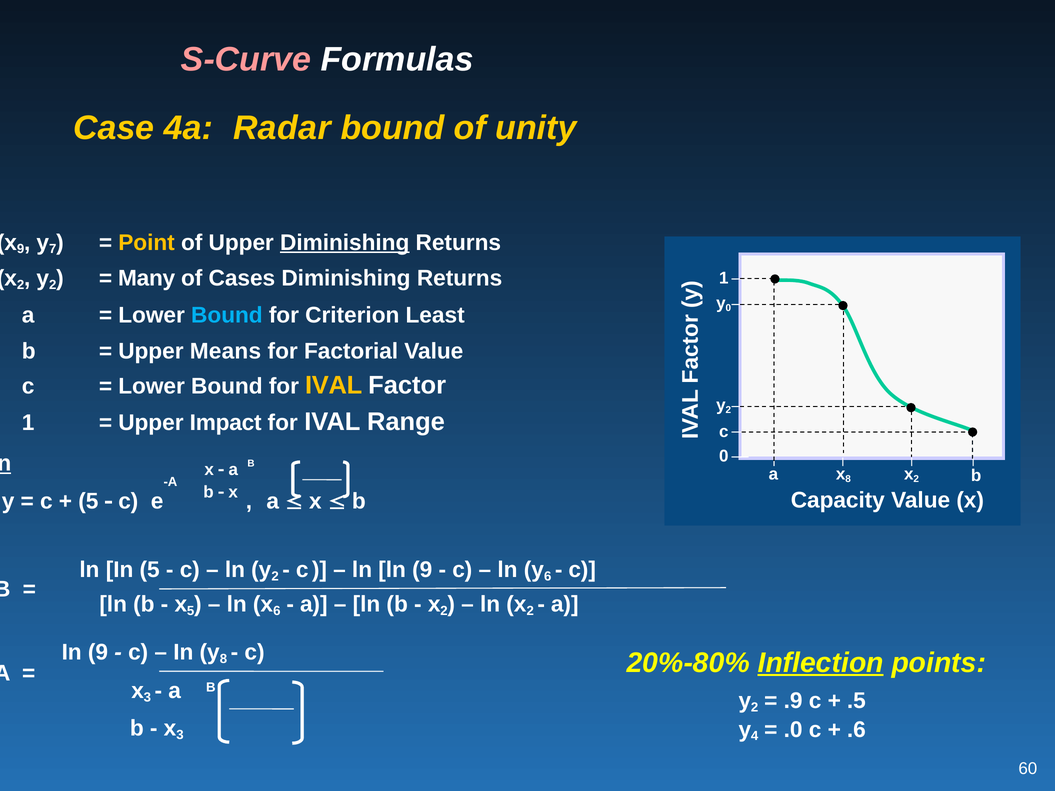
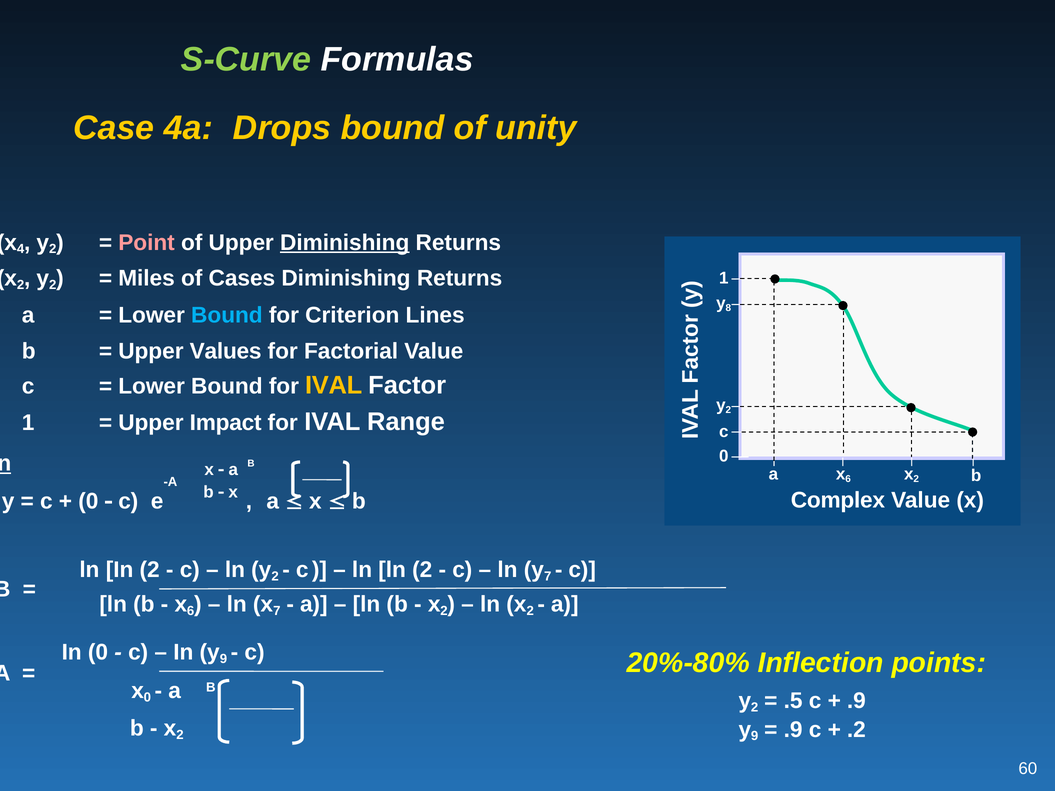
S-Curve colour: pink -> light green
Radar: Radar -> Drops
9 at (21, 249): 9 -> 4
7 at (53, 249): 7 -> 2
Point colour: yellow -> pink
Many: Many -> Miles
y 0: 0 -> 8
Least: Least -> Lines
Means: Means -> Values
a x 8: 8 -> 6
Capacity: Capacity -> Complex
5 at (88, 501): 5 -> 0
In 5: 5 -> 2
ln 9: 9 -> 2
y 6: 6 -> 7
5 at (191, 611): 5 -> 6
x 6: 6 -> 7
In 9: 9 -> 0
In y 8: 8 -> 9
Inflection underline: present -> none
3 at (147, 697): 3 -> 0
.9: .9 -> .5
.5 at (856, 701): .5 -> .9
3 at (180, 734): 3 -> 2
4 at (755, 736): 4 -> 9
.0 at (793, 729): .0 -> .9
.6: .6 -> .2
